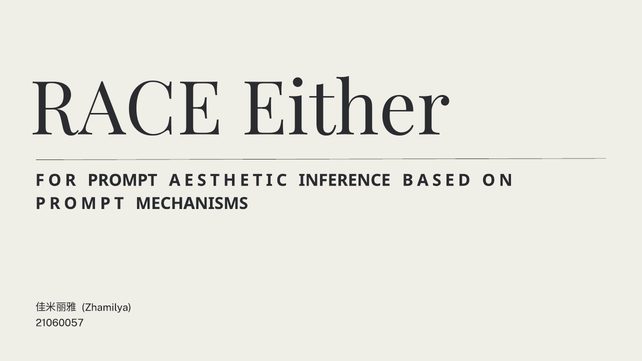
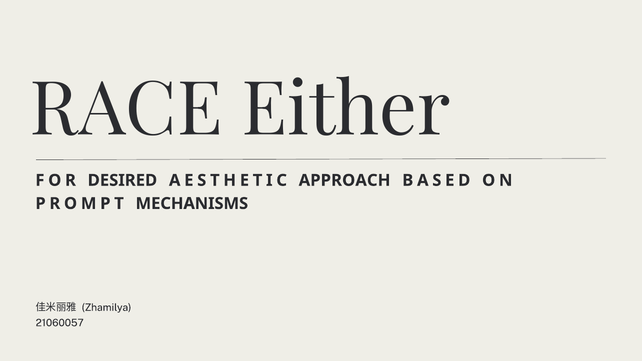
FOR PROMPT: PROMPT -> DESIRED
INFERENCE: INFERENCE -> APPROACH
